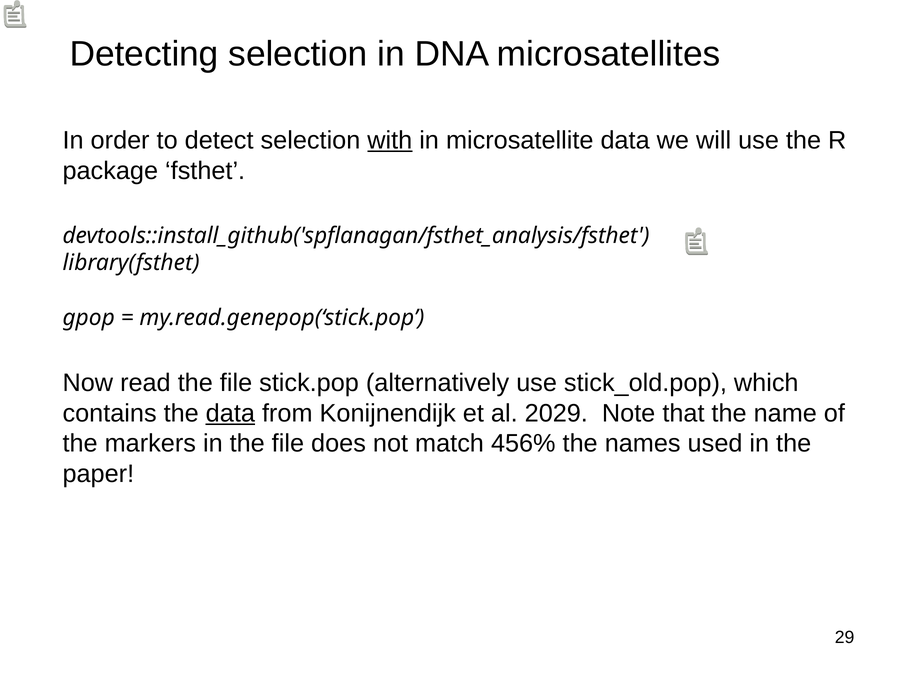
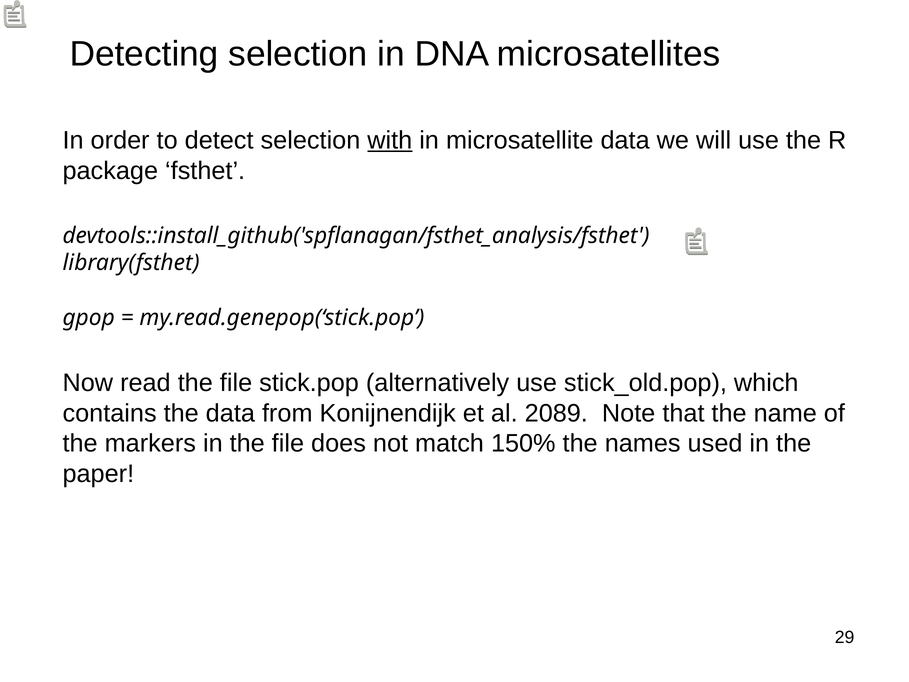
data at (230, 413) underline: present -> none
2029: 2029 -> 2089
456%: 456% -> 150%
